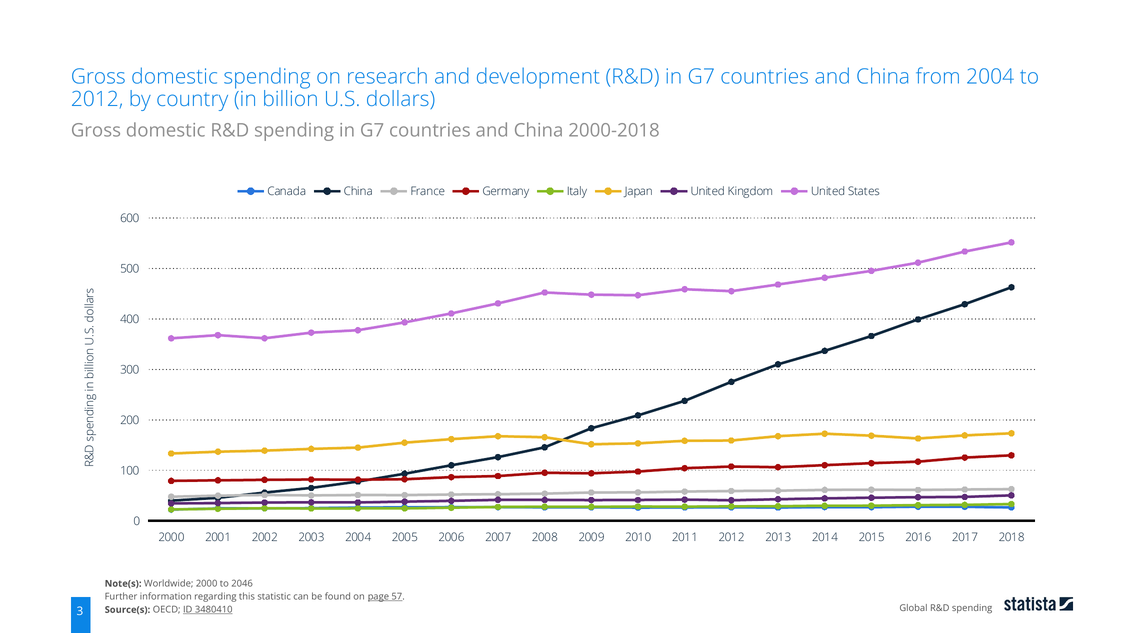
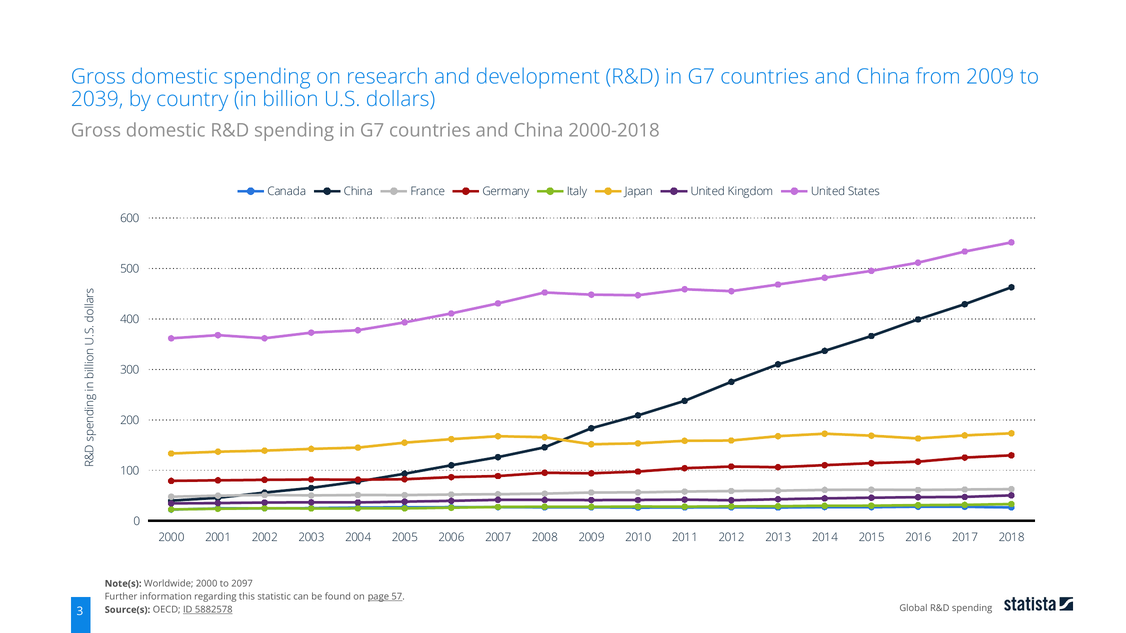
from 2004: 2004 -> 2009
2012 at (97, 99): 2012 -> 2039
2046: 2046 -> 2097
3480410: 3480410 -> 5882578
